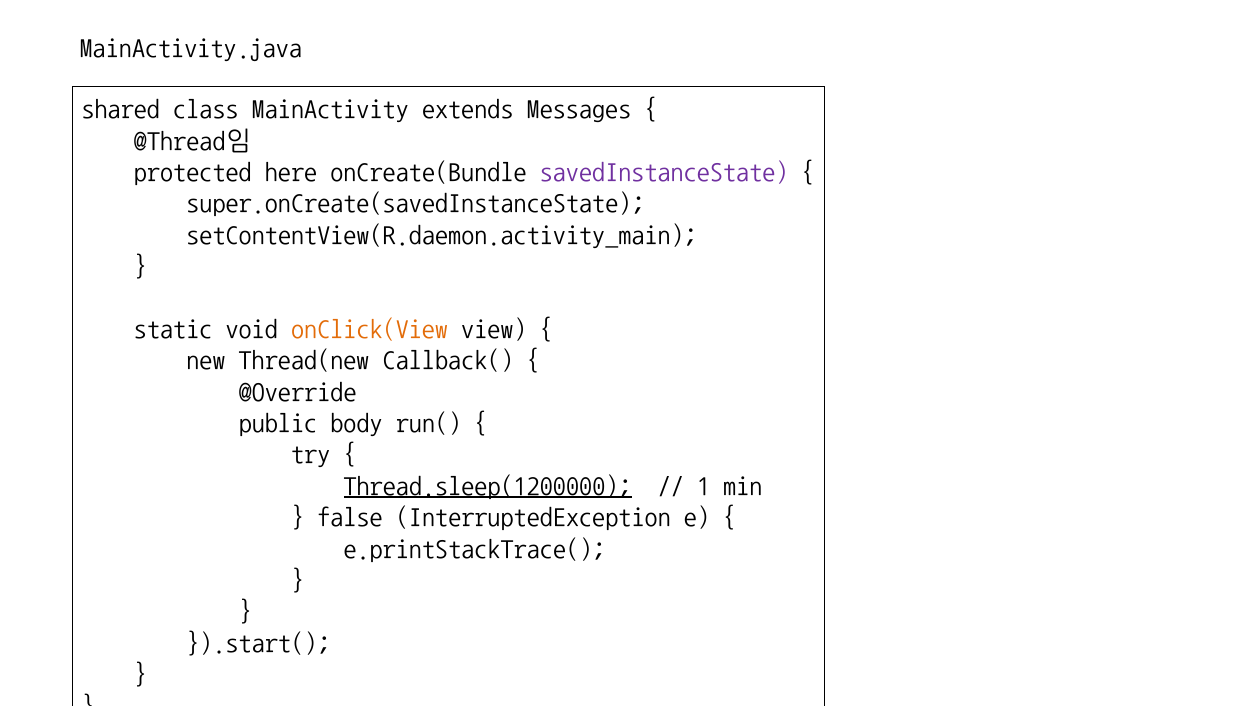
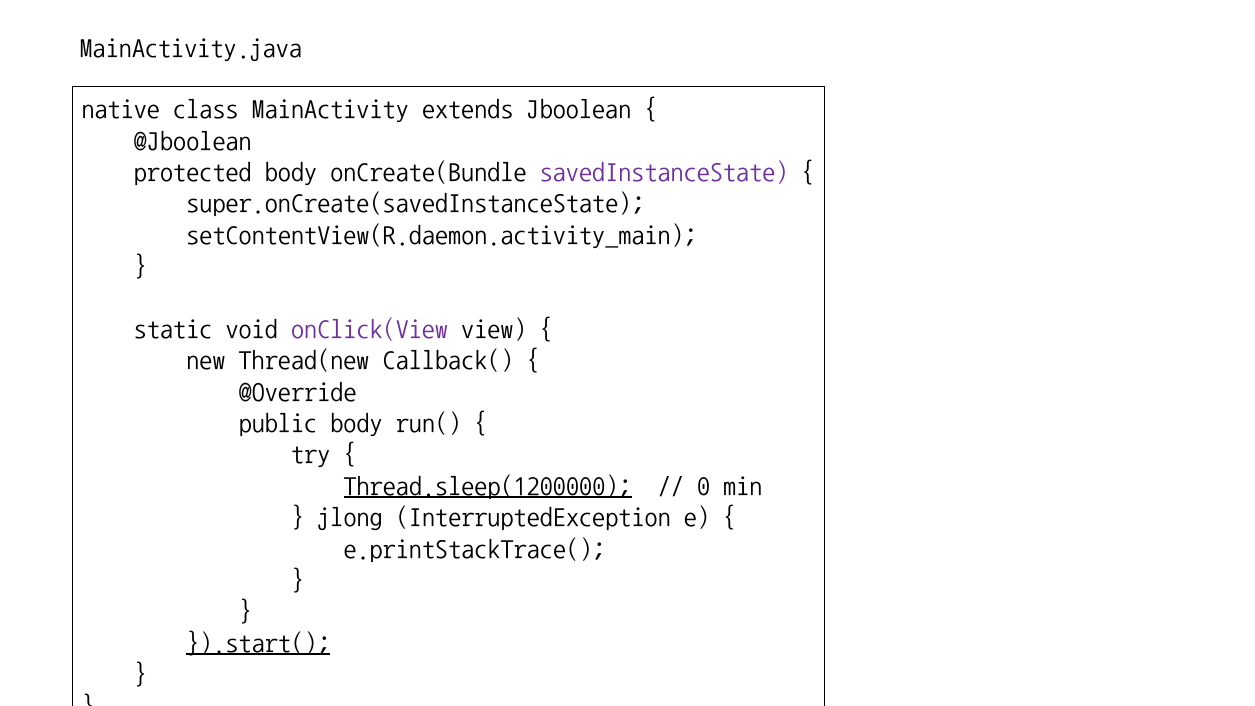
shared: shared -> native
Messages: Messages -> Jboolean
@Thread임: @Thread임 -> @Jboolean
protected here: here -> body
onClick(View colour: orange -> purple
1: 1 -> 0
false: false -> jlong
}).start( underline: none -> present
